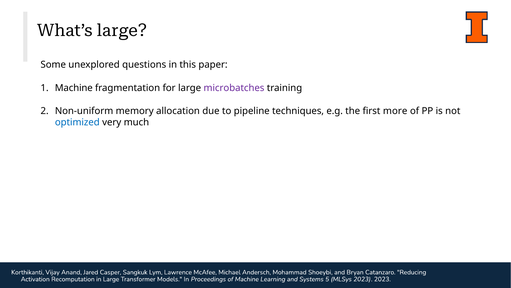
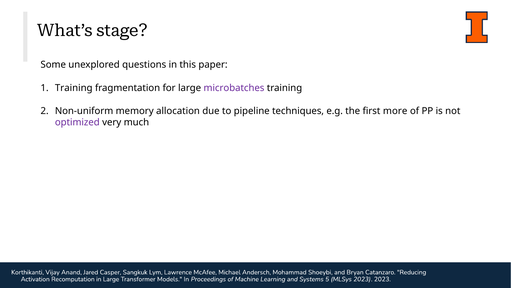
What’s large: large -> stage
Machine at (74, 88): Machine -> Training
optimized colour: blue -> purple
